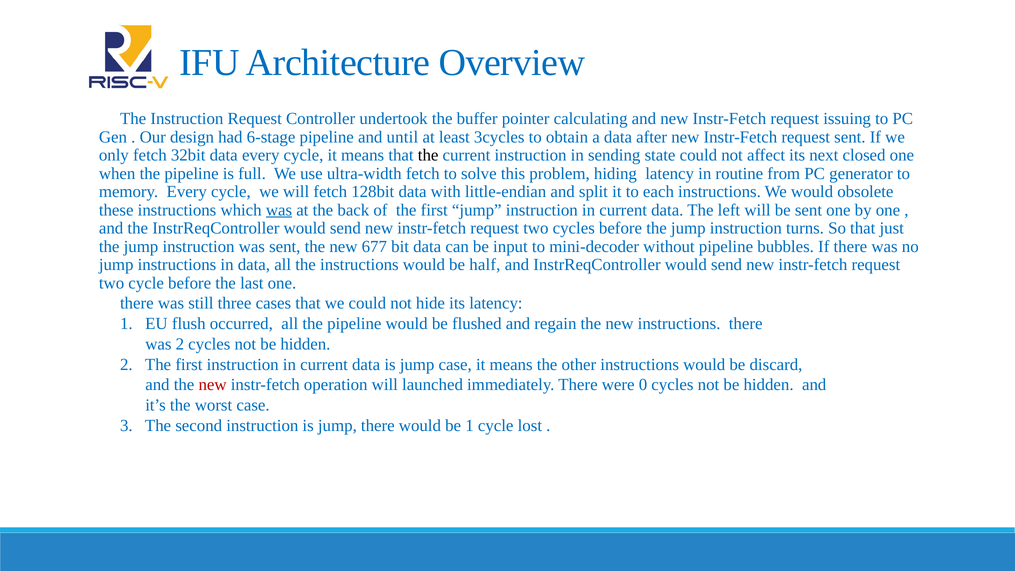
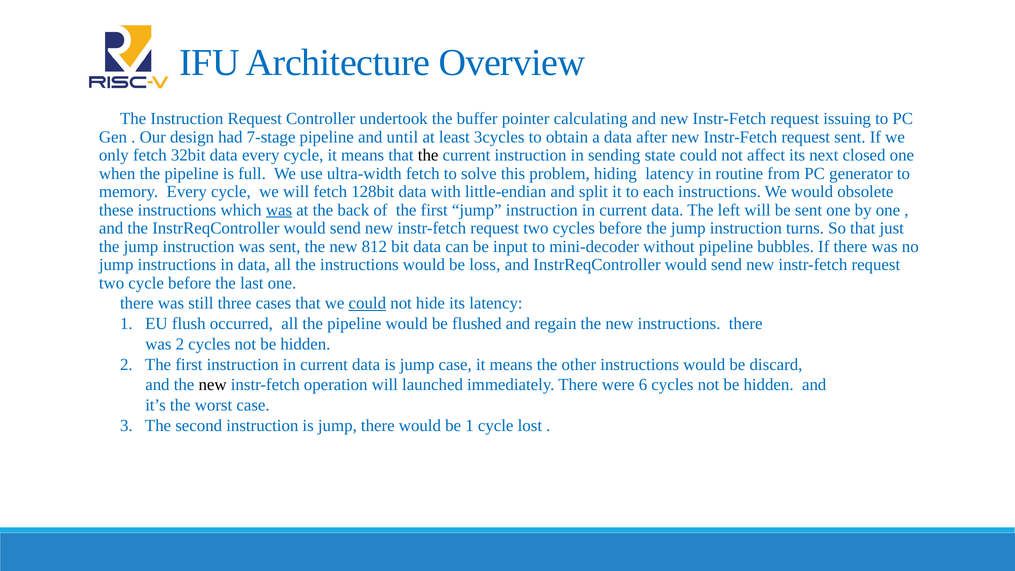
6-stage: 6-stage -> 7-stage
677: 677 -> 812
half: half -> loss
could at (367, 303) underline: none -> present
new at (213, 385) colour: red -> black
0: 0 -> 6
